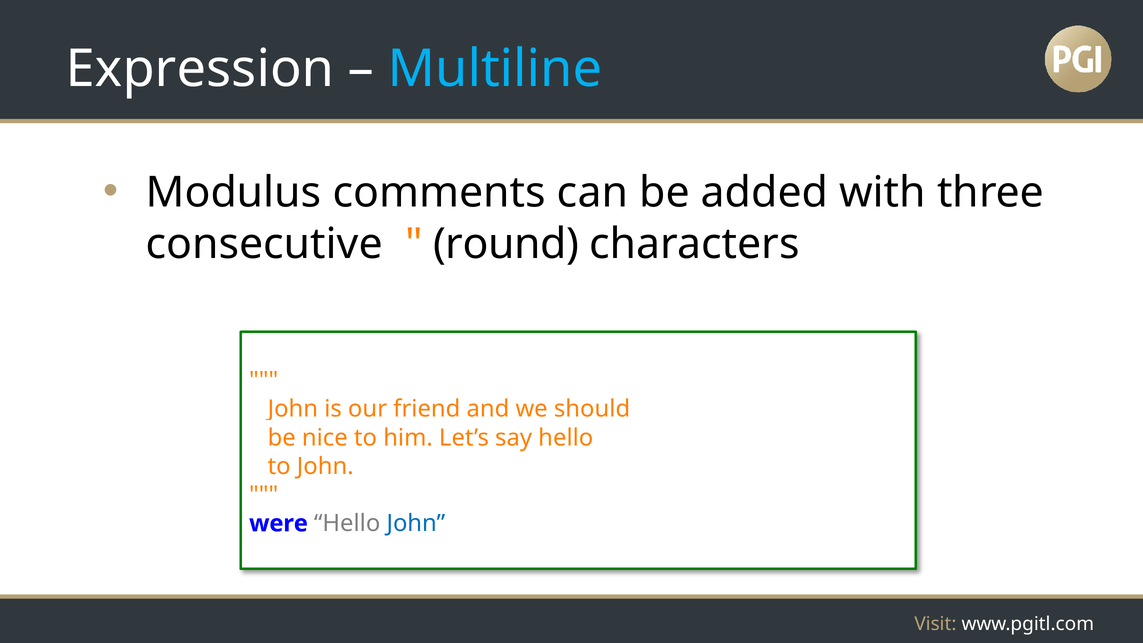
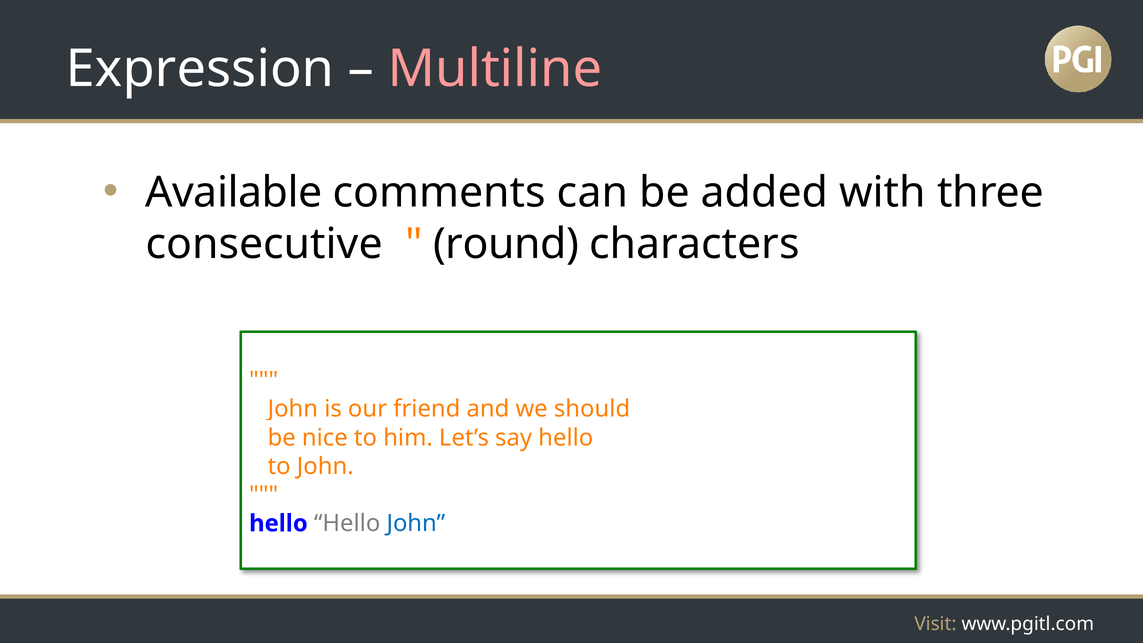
Multiline colour: light blue -> pink
Modulus: Modulus -> Available
were at (279, 523): were -> hello
